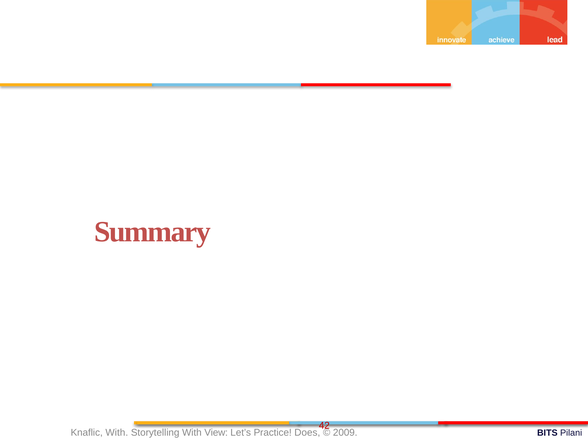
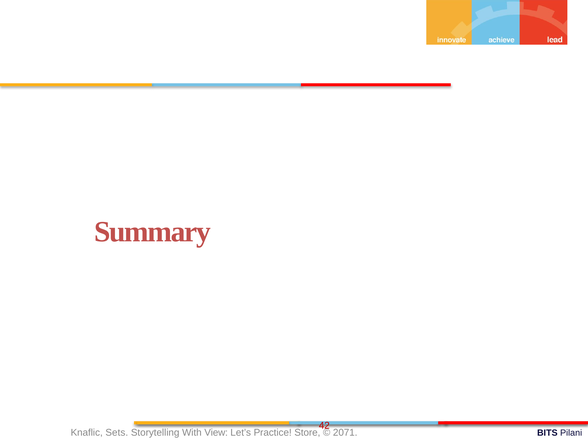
Knaflic With: With -> Sets
Does: Does -> Store
2009: 2009 -> 2071
